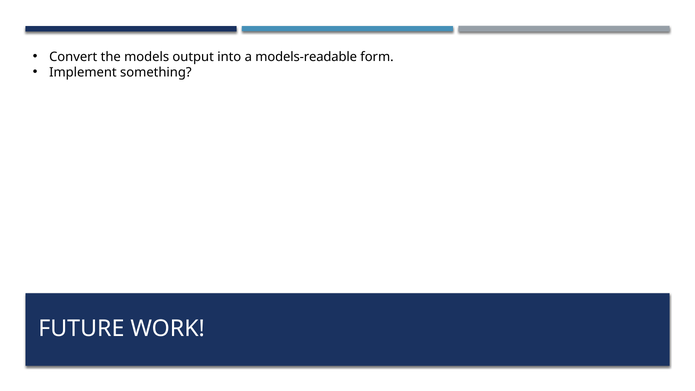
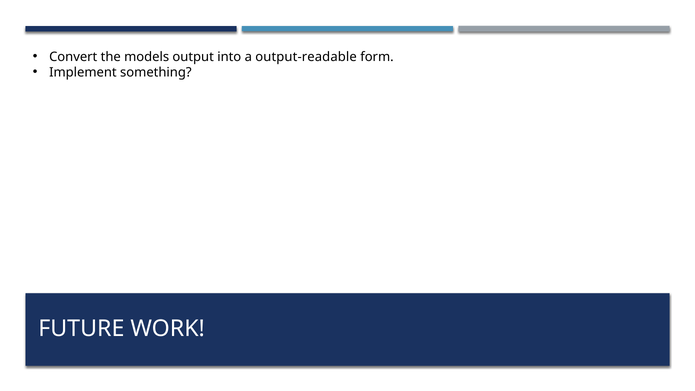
models-readable: models-readable -> output-readable
